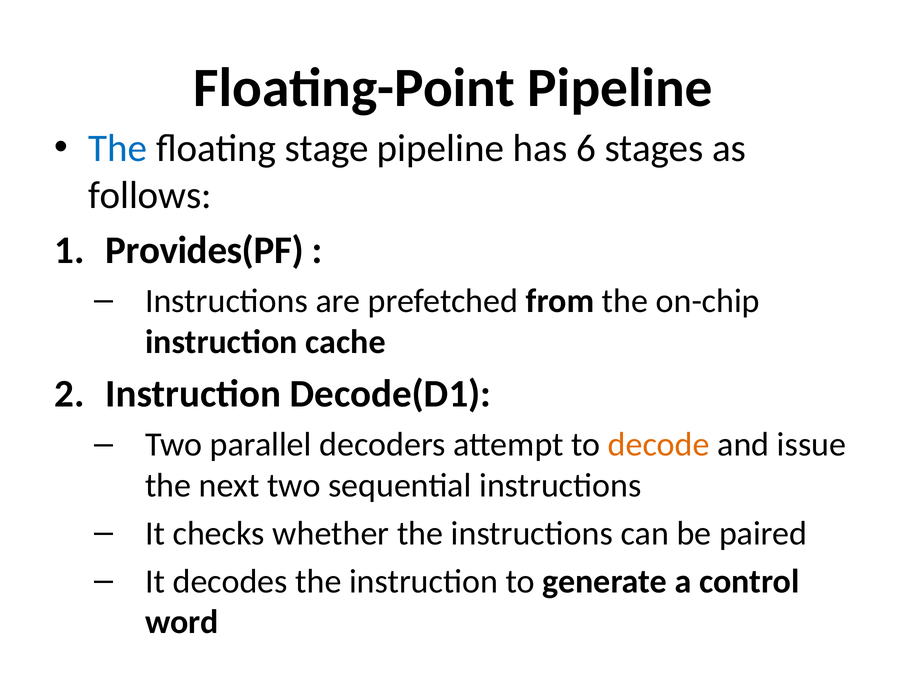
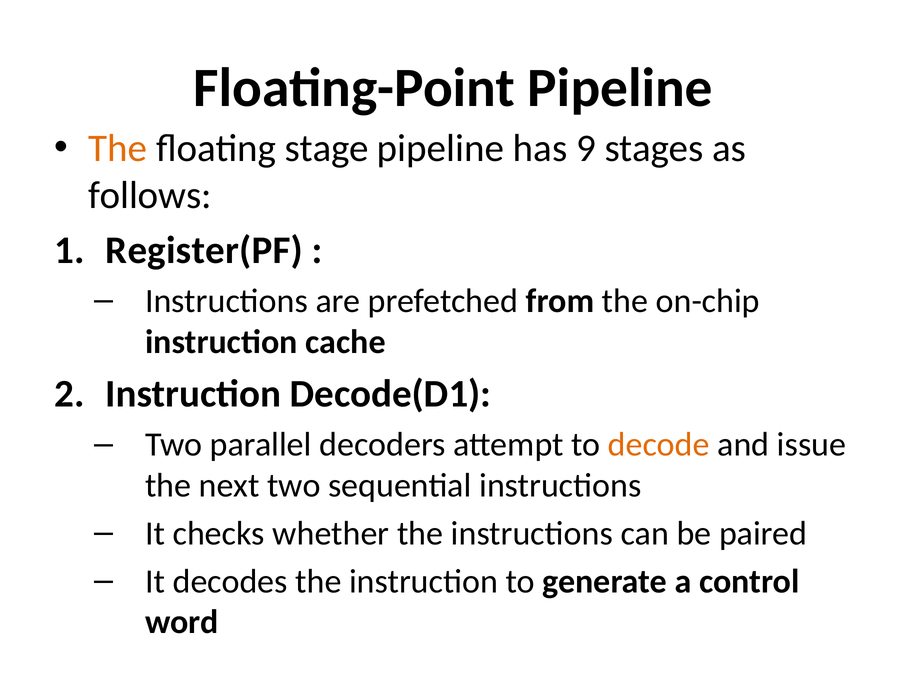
The at (118, 149) colour: blue -> orange
6: 6 -> 9
Provides(PF: Provides(PF -> Register(PF
